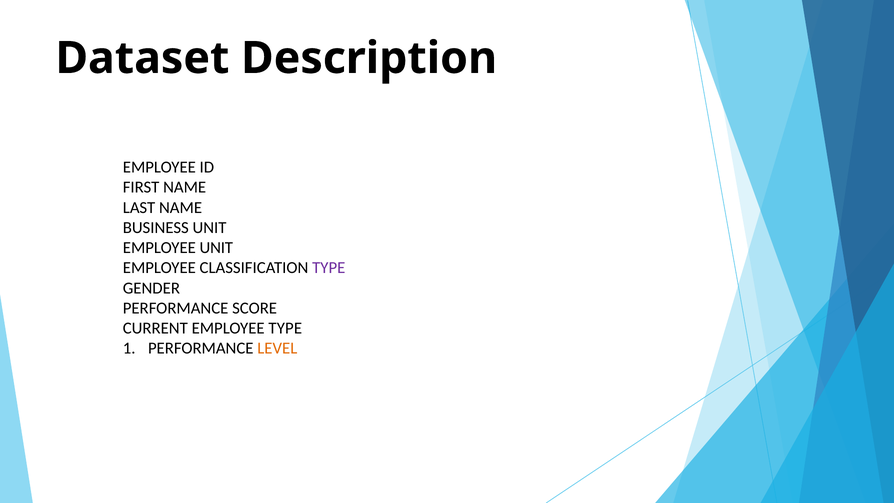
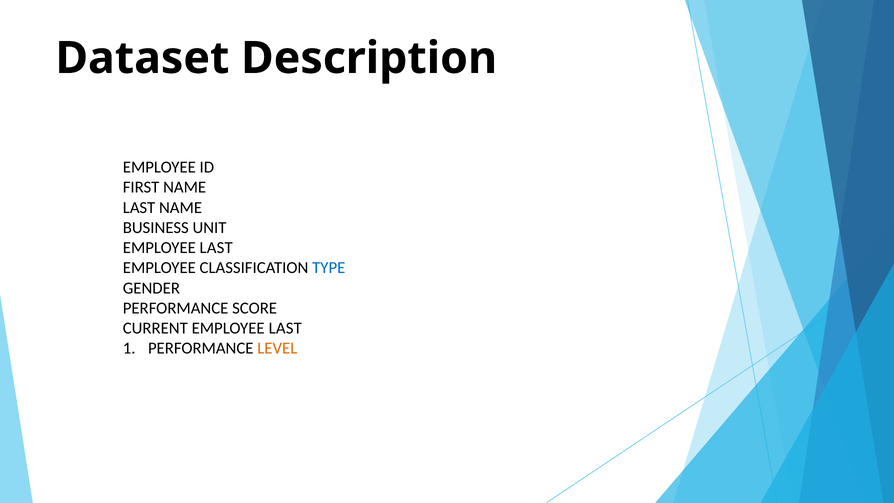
UNIT at (216, 248): UNIT -> LAST
TYPE at (329, 268) colour: purple -> blue
CURRENT EMPLOYEE TYPE: TYPE -> LAST
